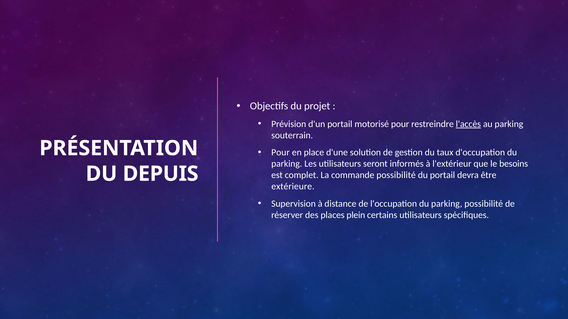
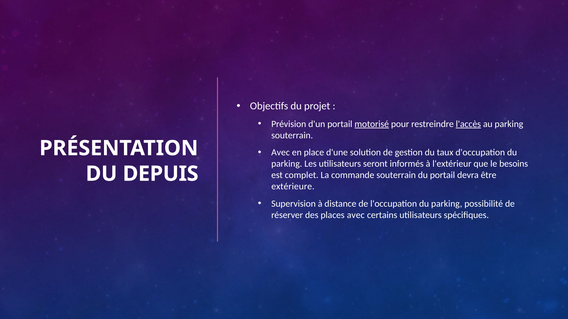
motorisé underline: none -> present
Pour at (281, 153): Pour -> Avec
commande possibilité: possibilité -> souterrain
places plein: plein -> avec
